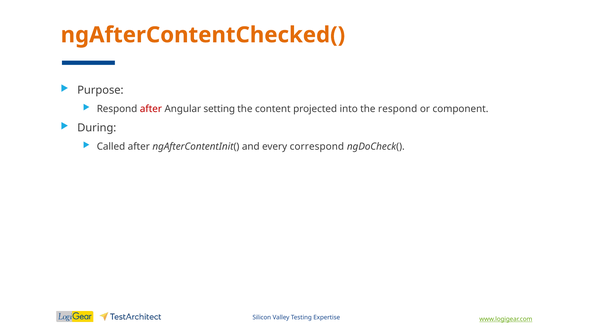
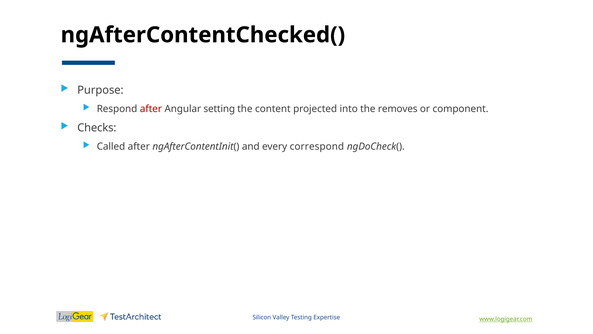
ngAfterContentChecked( colour: orange -> black
the respond: respond -> removes
During: During -> Checks
